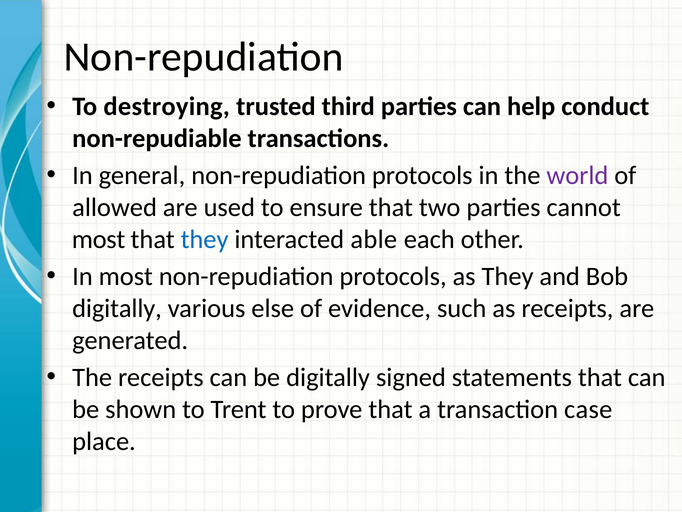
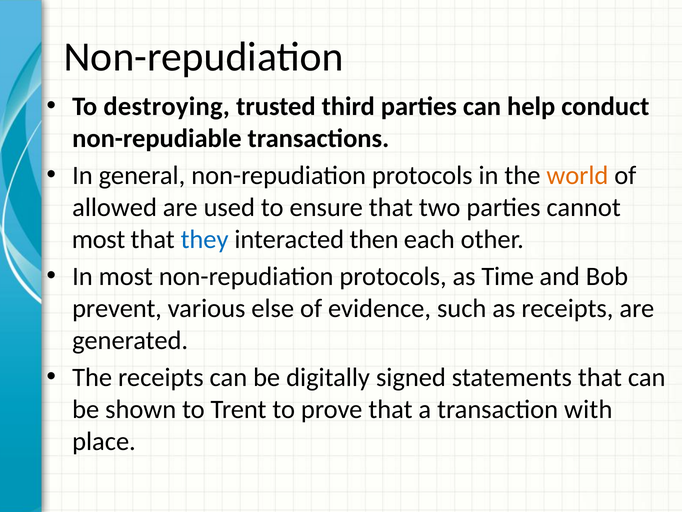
world colour: purple -> orange
able: able -> then
as They: They -> Time
digitally at (117, 308): digitally -> prevent
case: case -> with
